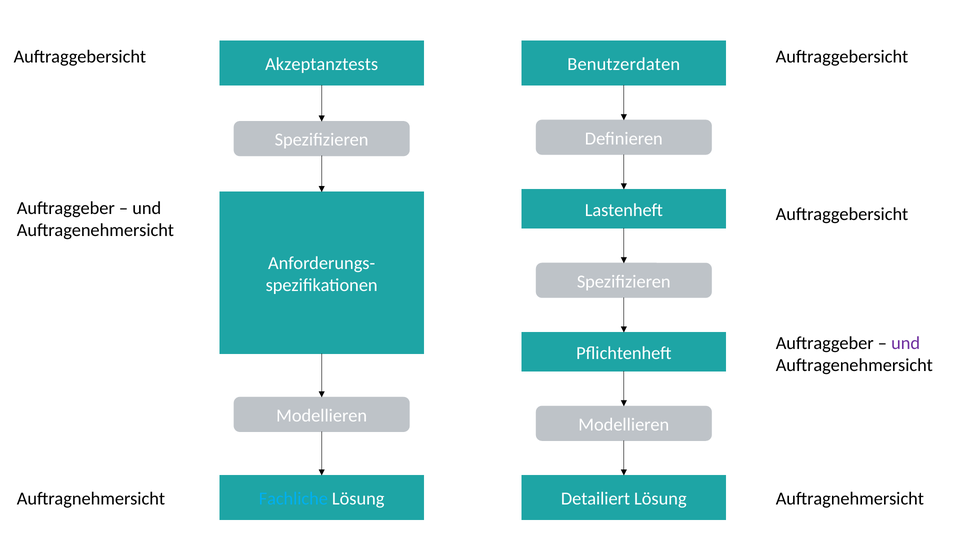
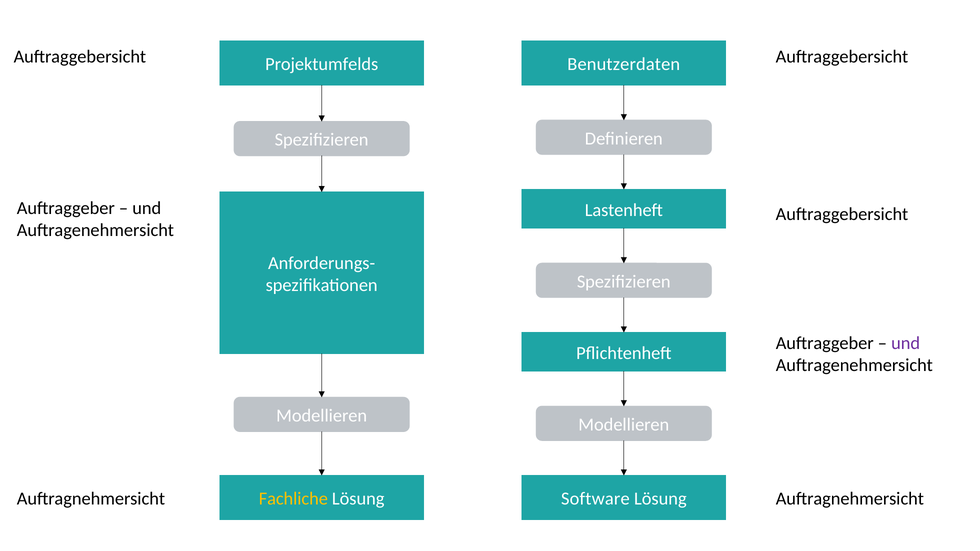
Akzeptanztests: Akzeptanztests -> Projektumfelds
Fachliche colour: light blue -> yellow
Detailiert: Detailiert -> Software
